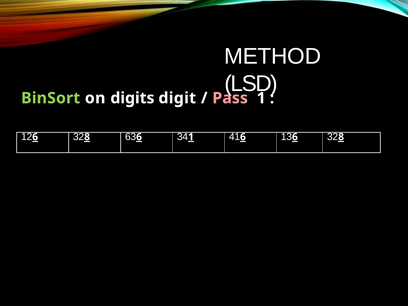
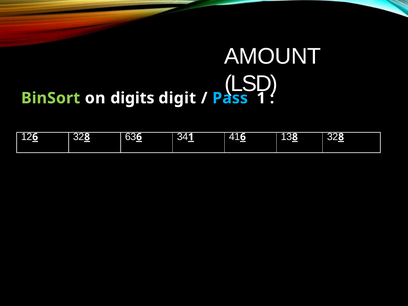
METHOD: METHOD -> AMOUNT
Pass colour: pink -> light blue
6 at (295, 137): 6 -> 8
